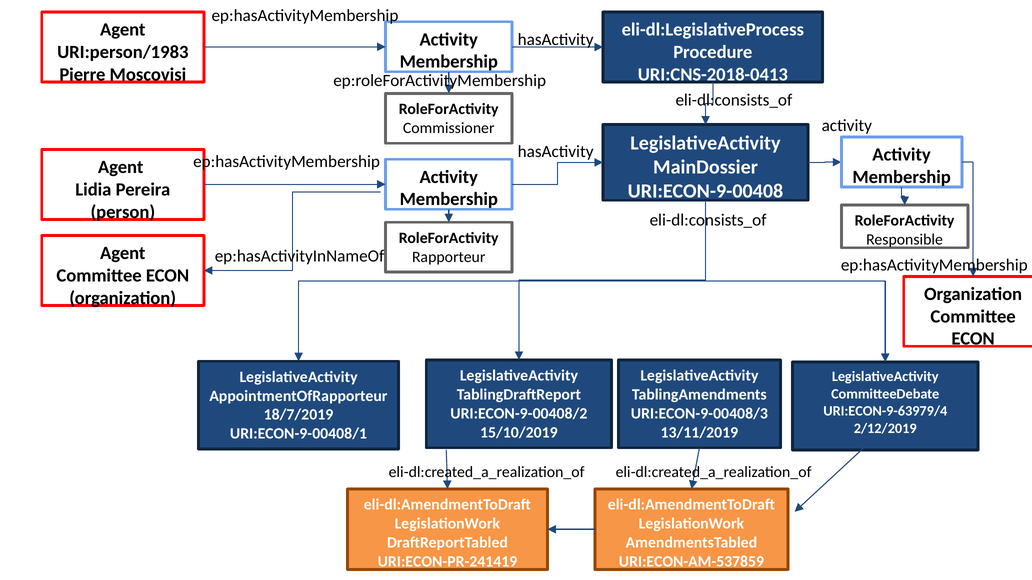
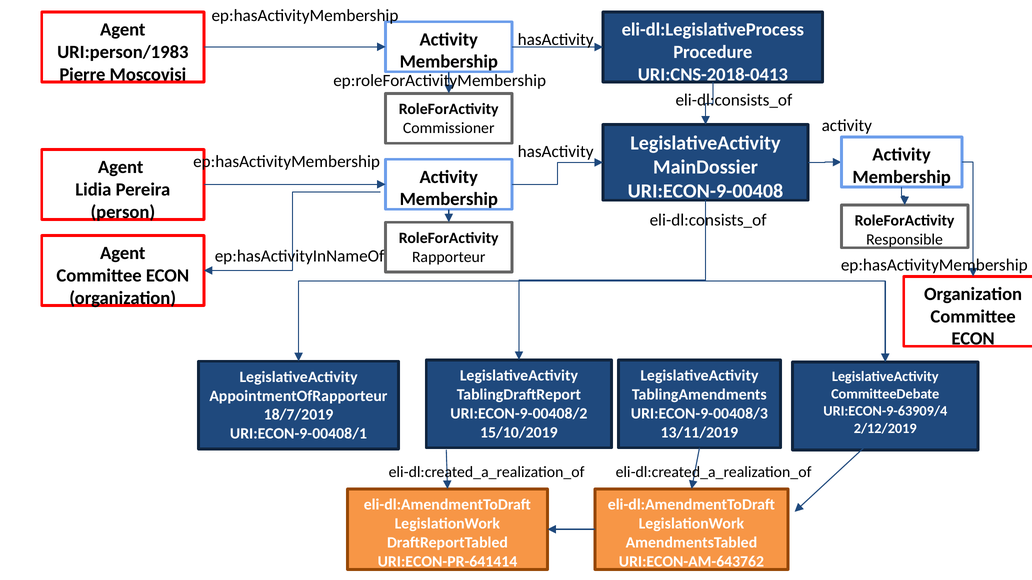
URI:ECON-9-63979/4: URI:ECON-9-63979/4 -> URI:ECON-9-63909/4
URI:ECON-PR-241419: URI:ECON-PR-241419 -> URI:ECON-PR-641414
URI:ECON-AM-537859: URI:ECON-AM-537859 -> URI:ECON-AM-643762
